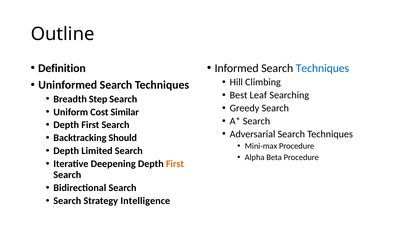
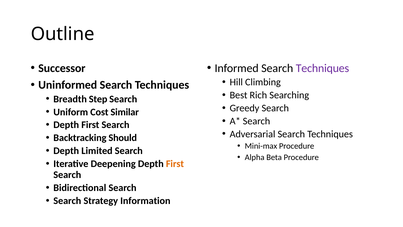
Definition: Definition -> Successor
Techniques at (322, 68) colour: blue -> purple
Leaf: Leaf -> Rich
Intelligence: Intelligence -> Information
